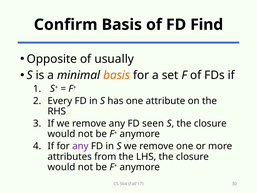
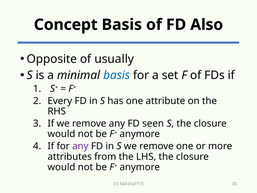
Confirm: Confirm -> Concept
Find: Find -> Also
basis at (117, 75) colour: orange -> blue
